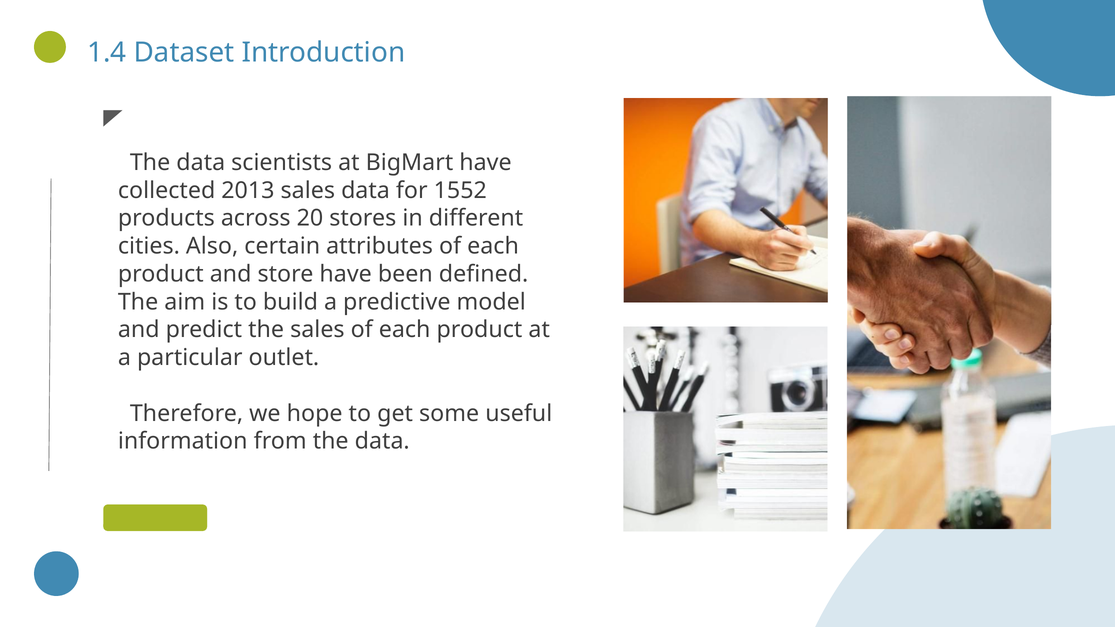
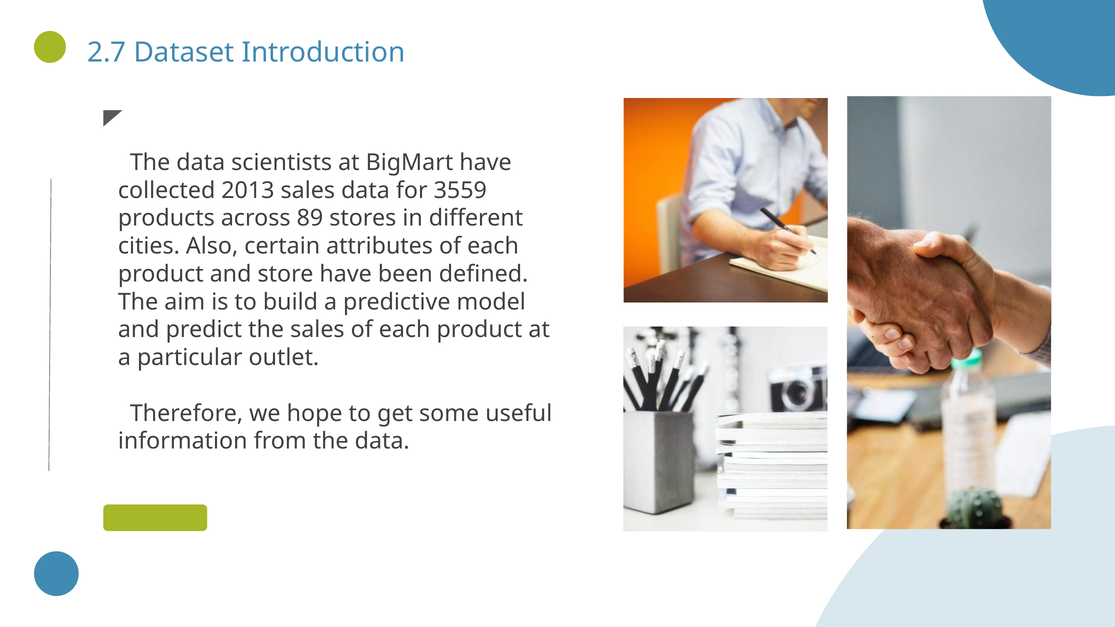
1.4: 1.4 -> 2.7
1552: 1552 -> 3559
20: 20 -> 89
